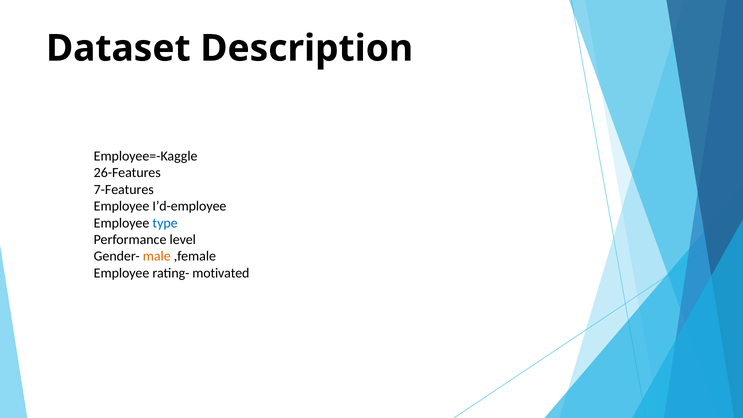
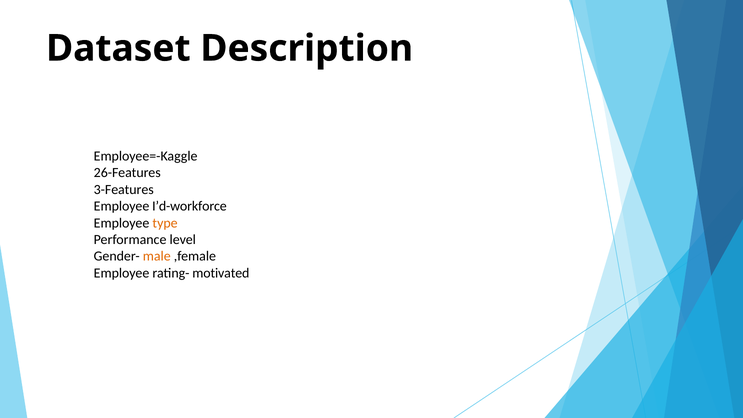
7-Features: 7-Features -> 3-Features
I’d-employee: I’d-employee -> I’d-workforce
type colour: blue -> orange
